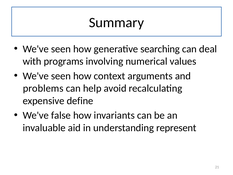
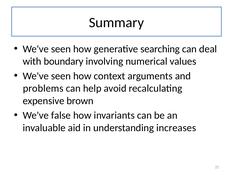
programs: programs -> boundary
define: define -> brown
represent: represent -> increases
